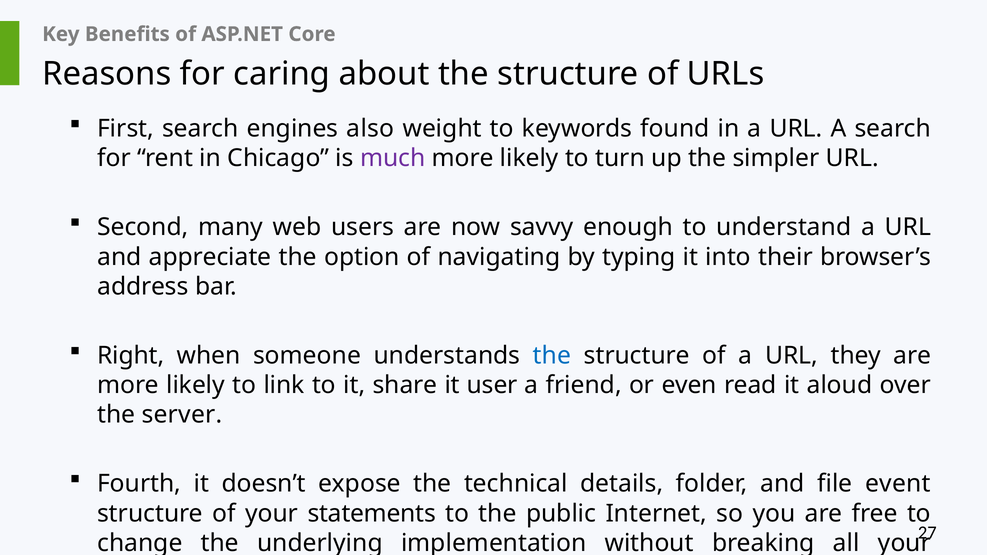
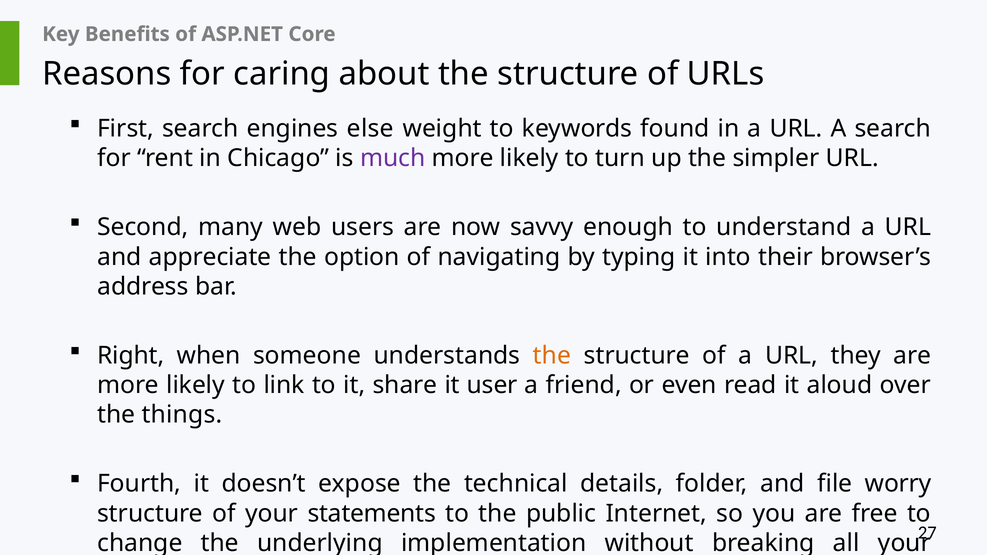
also: also -> else
the at (552, 356) colour: blue -> orange
server: server -> things
event: event -> worry
